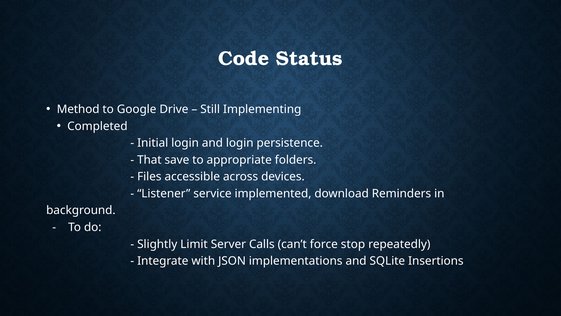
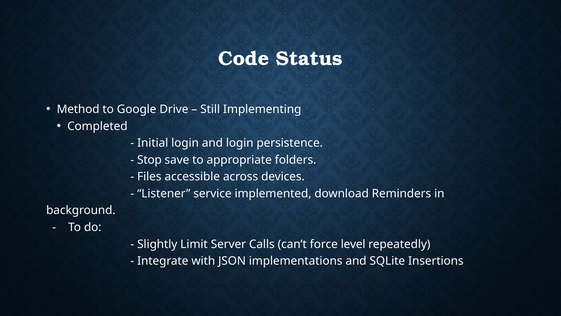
That: That -> Stop
stop: stop -> level
